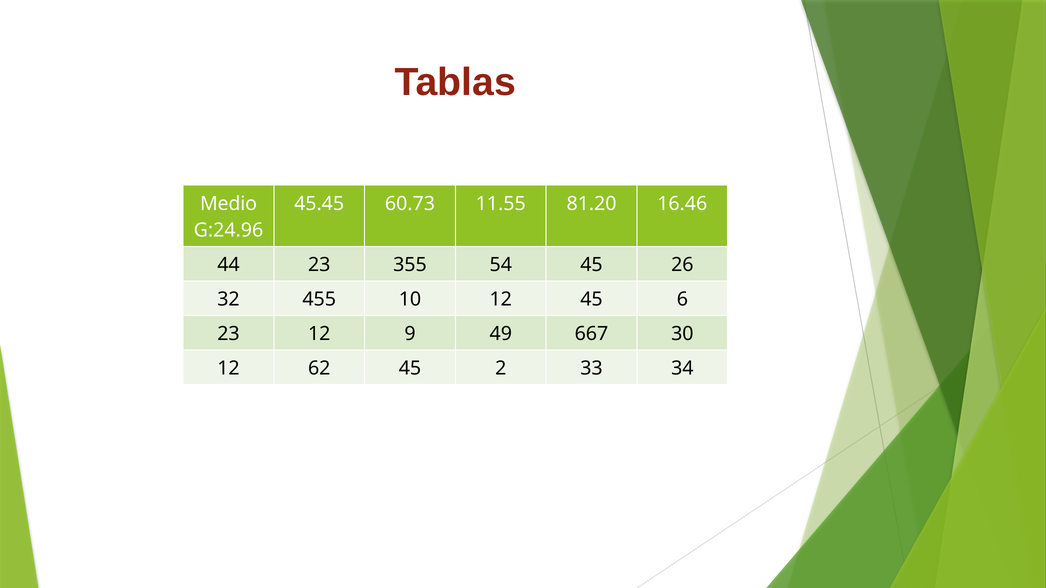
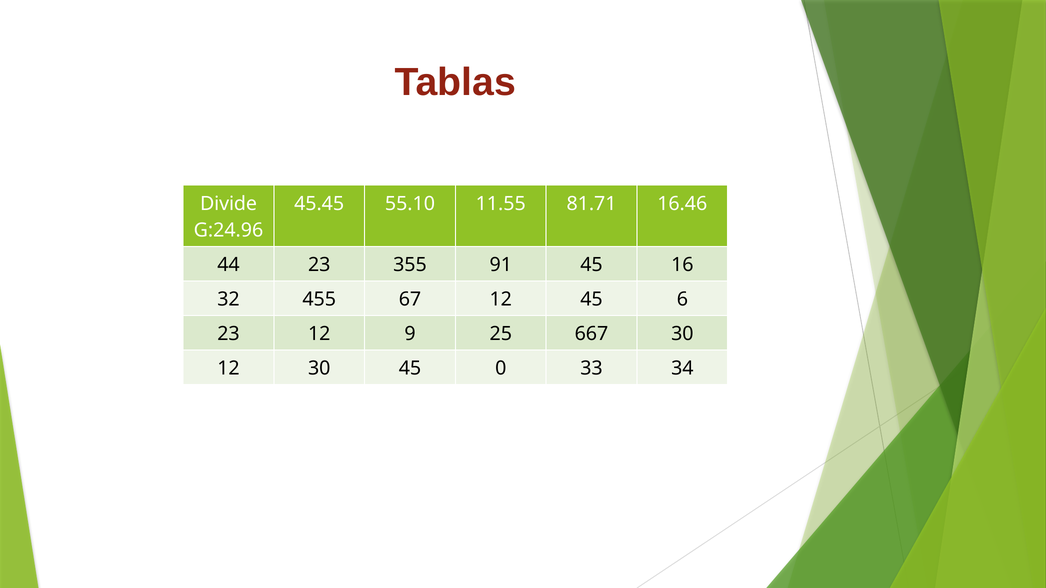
Medio: Medio -> Divide
60.73: 60.73 -> 55.10
81.20: 81.20 -> 81.71
54: 54 -> 91
26: 26 -> 16
10: 10 -> 67
49: 49 -> 25
12 62: 62 -> 30
2: 2 -> 0
